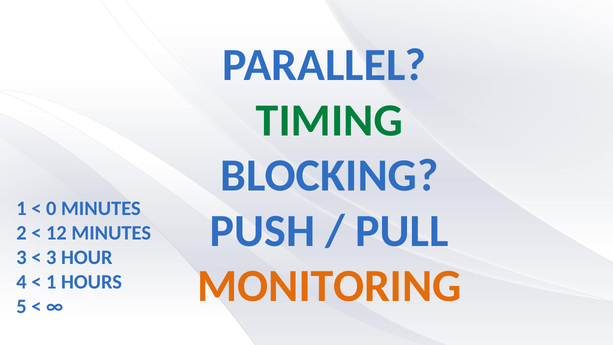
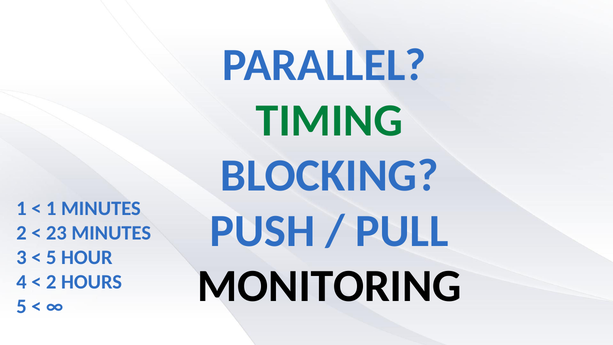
0 at (51, 208): 0 -> 1
12: 12 -> 23
3 at (51, 257): 3 -> 5
MONITORING colour: orange -> black
1 at (51, 282): 1 -> 2
